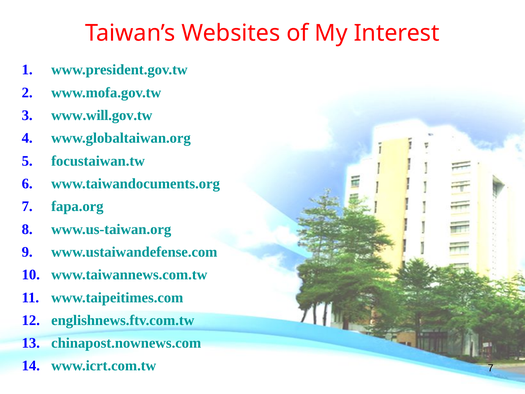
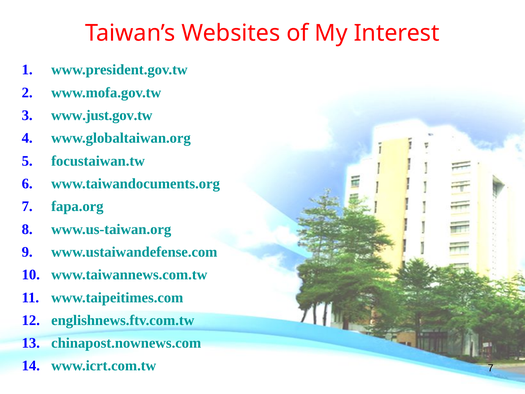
www.will.gov.tw: www.will.gov.tw -> www.just.gov.tw
